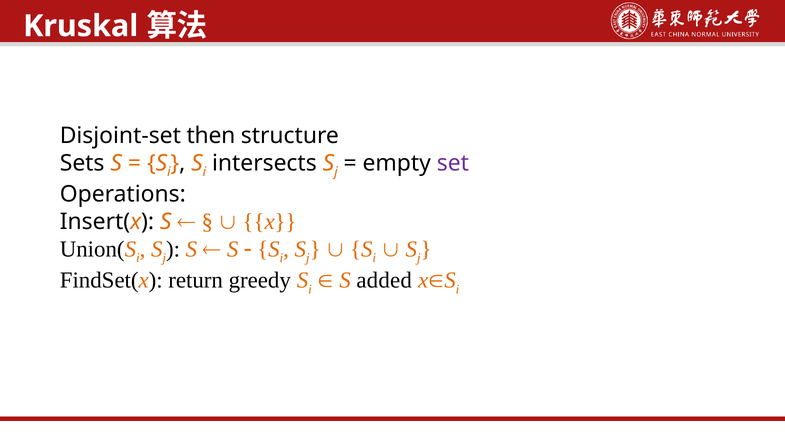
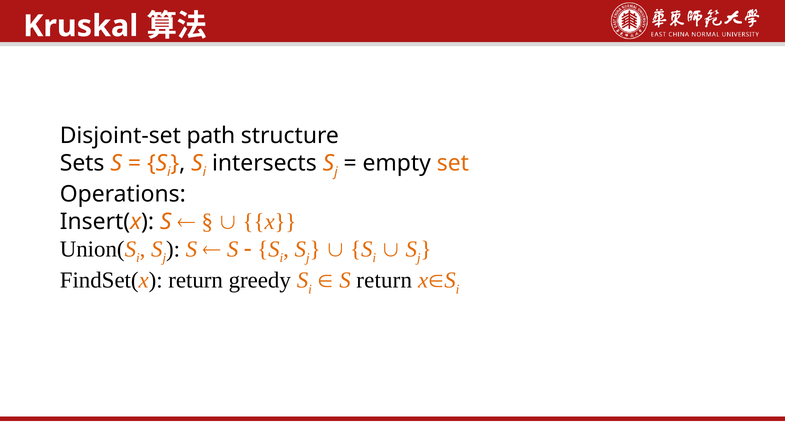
then: then -> path
set colour: purple -> orange
S added: added -> return
